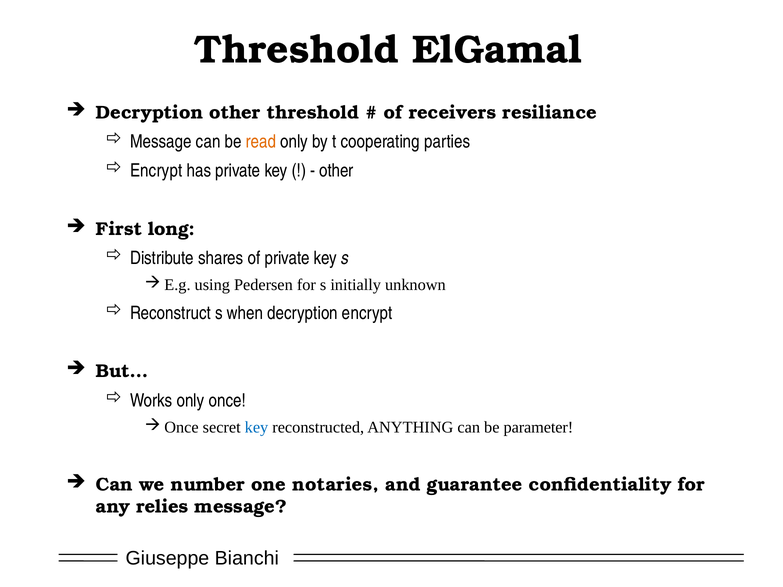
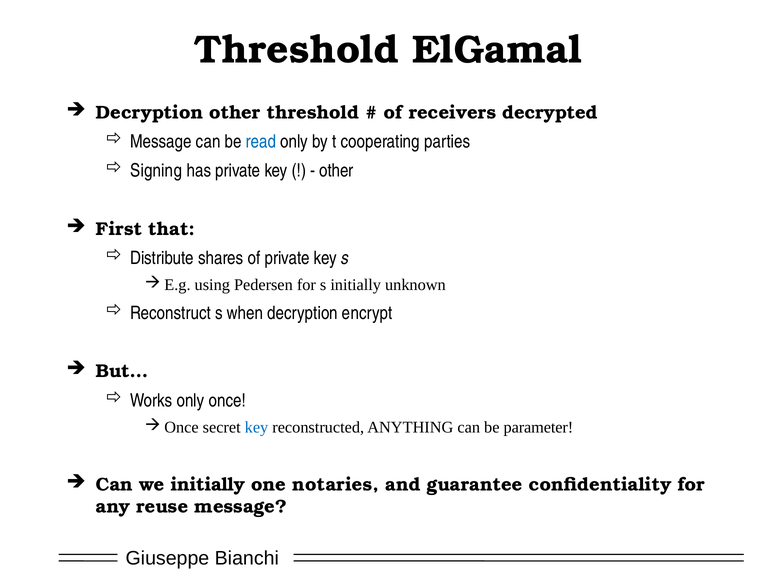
resiliance: resiliance -> decrypted
read colour: orange -> blue
Encrypt at (156, 171): Encrypt -> Signing
long: long -> that
we number: number -> initially
relies: relies -> reuse
